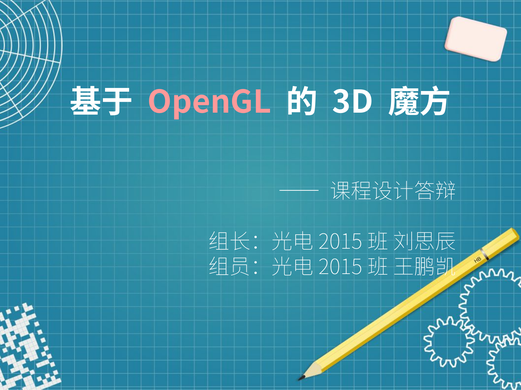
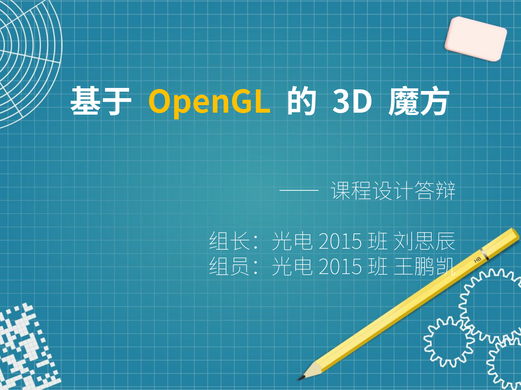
OpenGL colour: pink -> yellow
